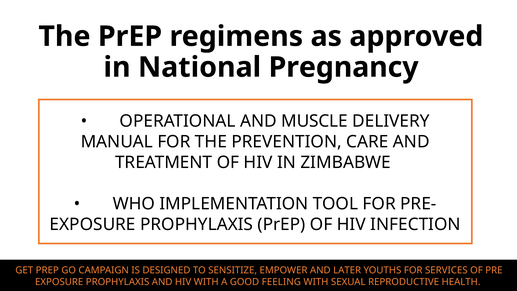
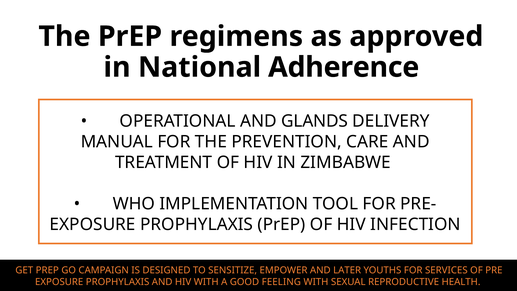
Pregnancy: Pregnancy -> Adherence
MUSCLE: MUSCLE -> GLANDS
